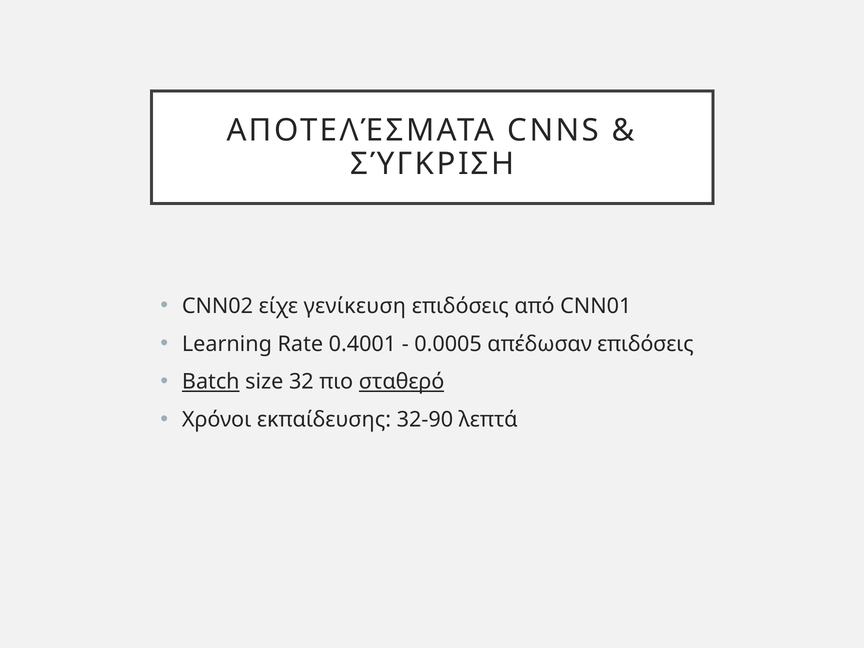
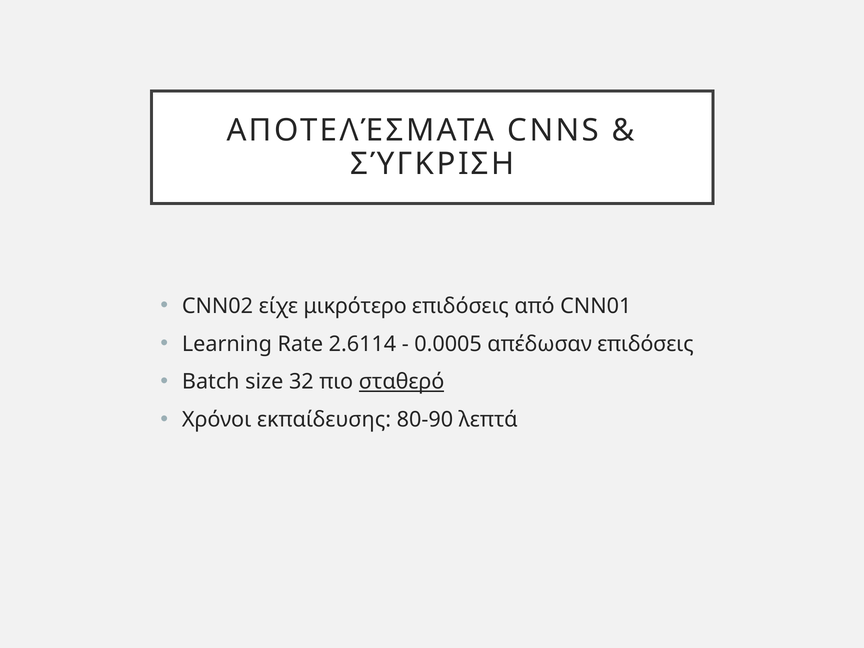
γενίκευση: γενίκευση -> μικρότερο
0.4001: 0.4001 -> 2.6114
Batch underline: present -> none
32-90: 32-90 -> 80-90
